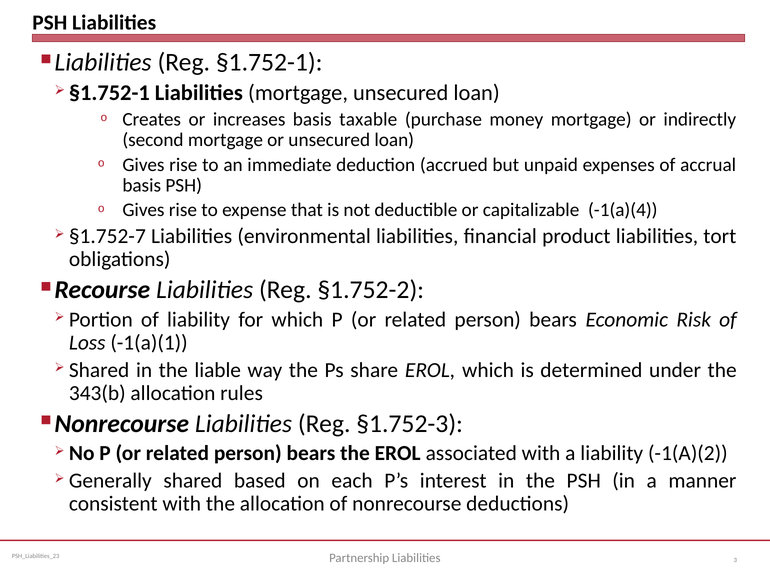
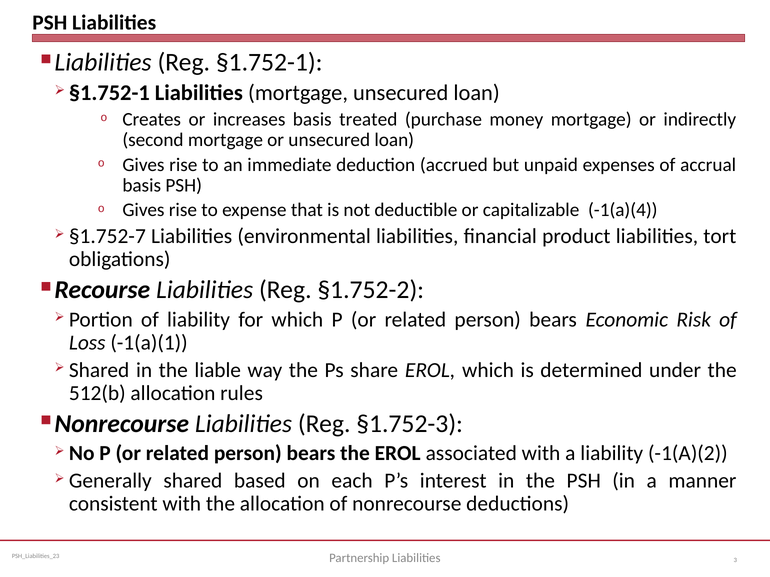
taxable: taxable -> treated
343(b: 343(b -> 512(b
